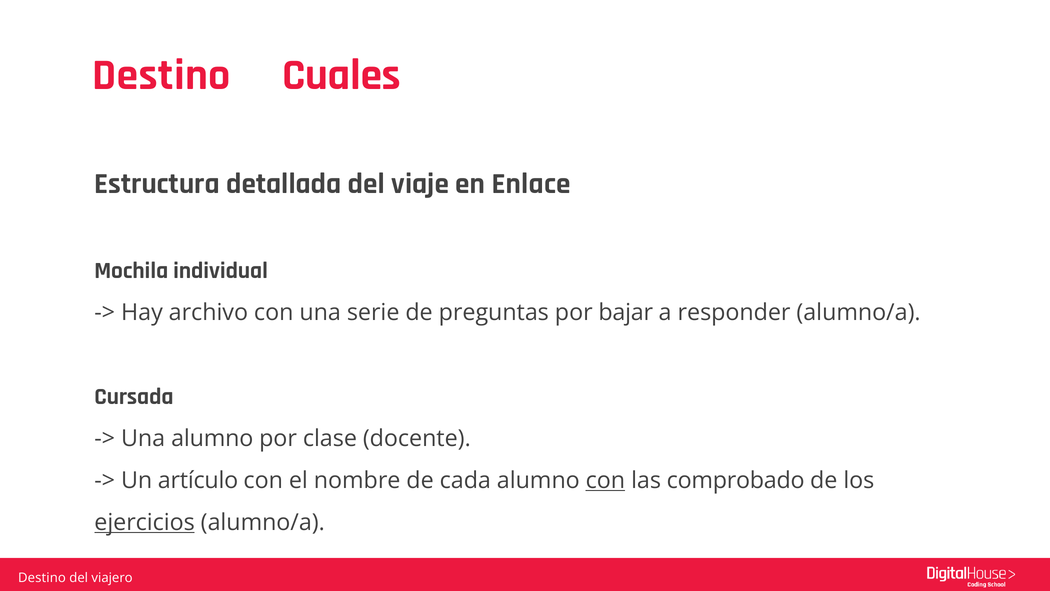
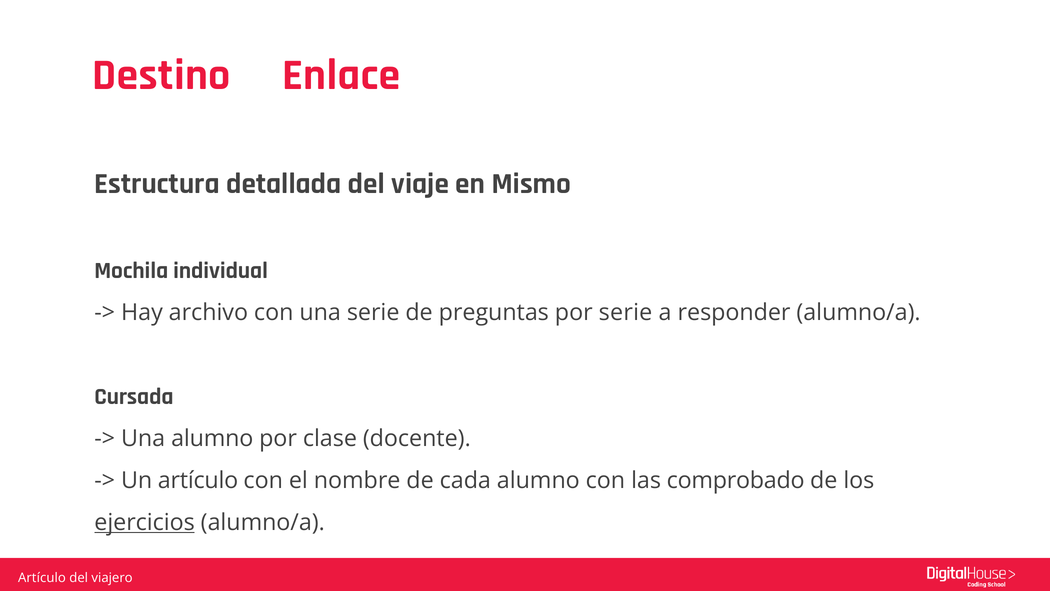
Cuales: Cuales -> Enlace
Enlace: Enlace -> Mismo
por bajar: bajar -> serie
con at (605, 480) underline: present -> none
Destino at (42, 578): Destino -> Artículo
